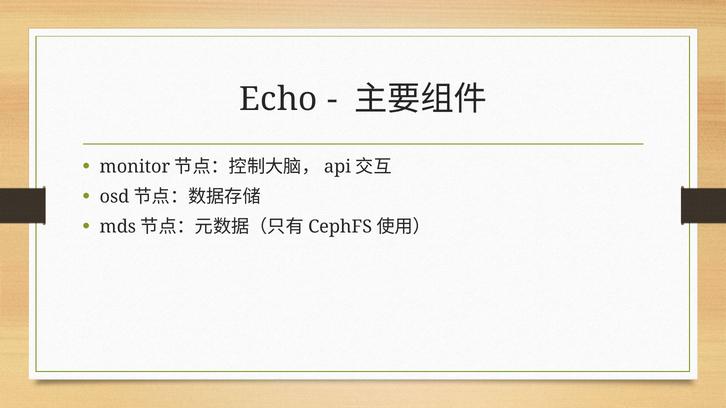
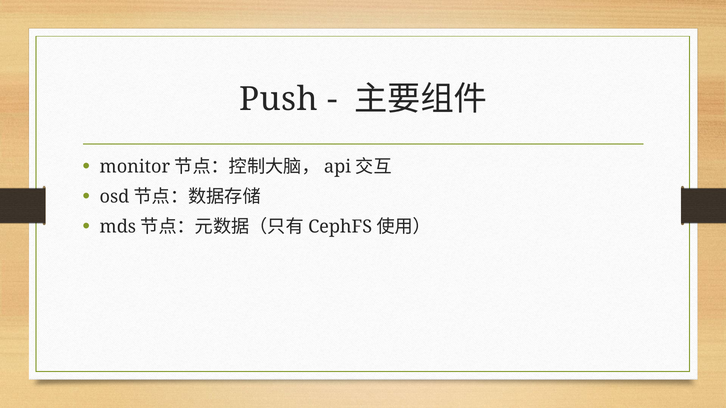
Echo: Echo -> Push
